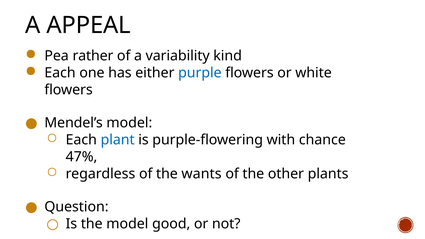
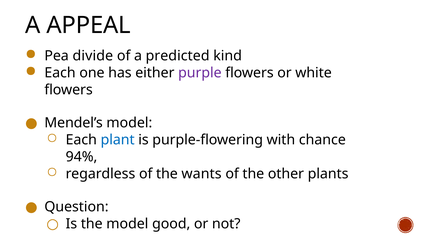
rather: rather -> divide
variability: variability -> predicted
purple colour: blue -> purple
47%: 47% -> 94%
